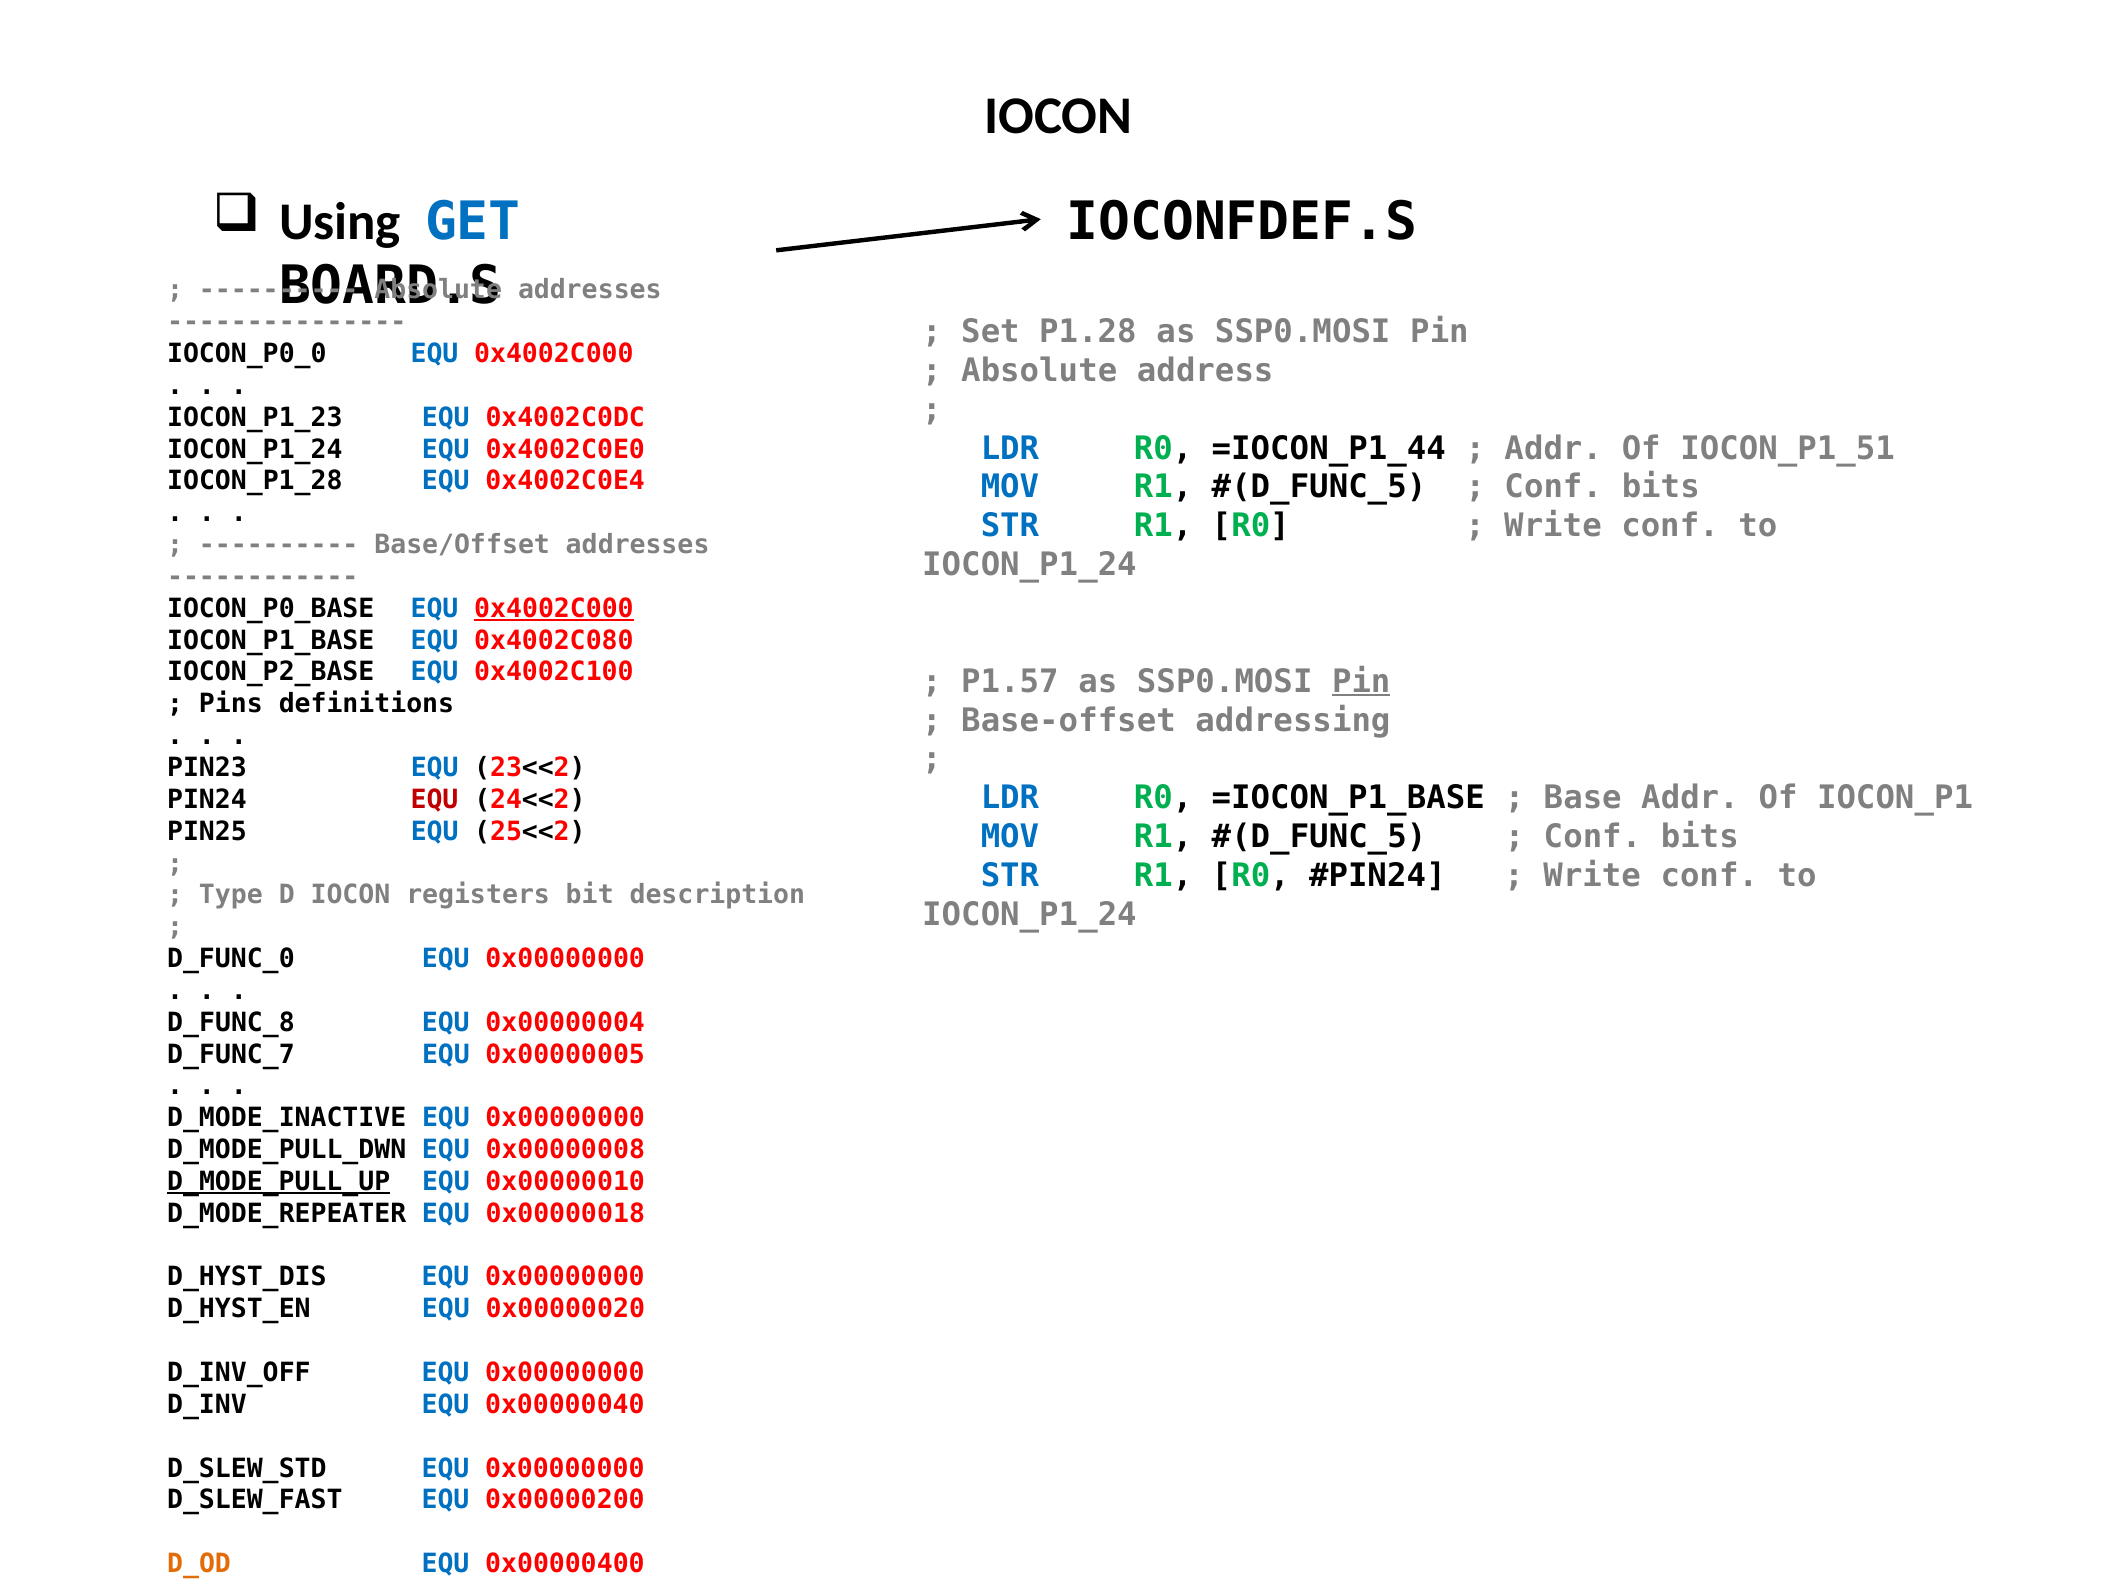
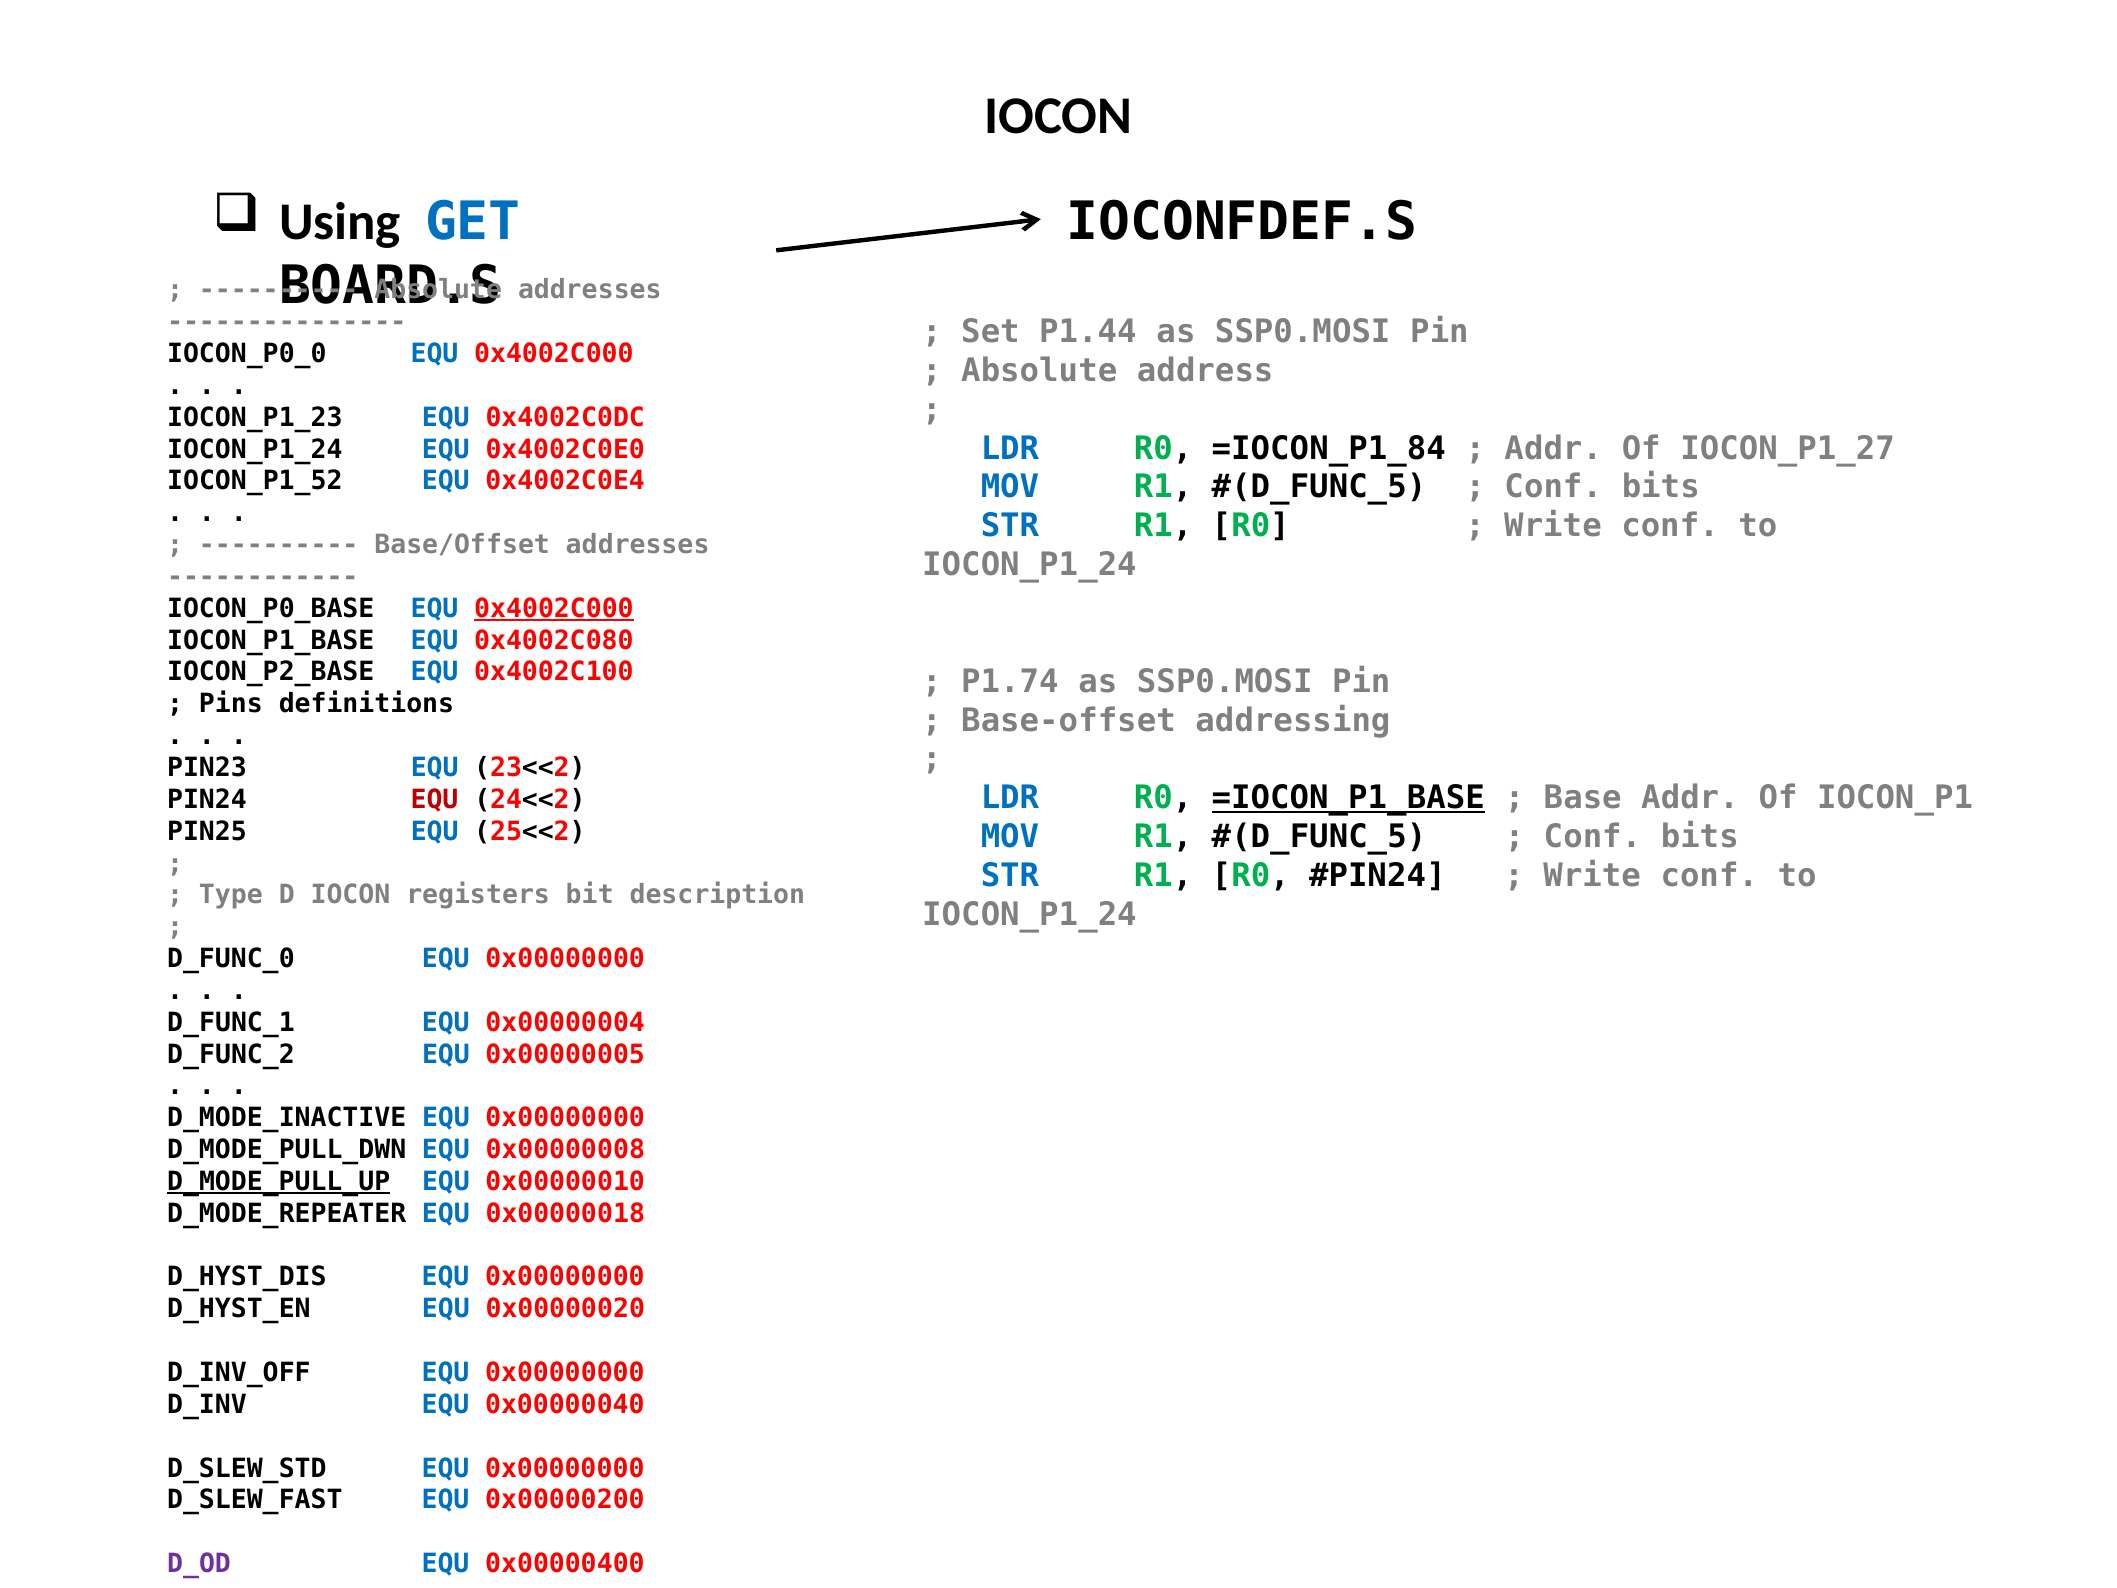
P1.28: P1.28 -> P1.44
=IOCON_P1_44: =IOCON_P1_44 -> =IOCON_P1_84
IOCON_P1_51: IOCON_P1_51 -> IOCON_P1_27
IOCON_P1_28: IOCON_P1_28 -> IOCON_P1_52
P1.57: P1.57 -> P1.74
Pin at (1361, 681) underline: present -> none
=IOCON_P1_BASE underline: none -> present
D_FUNC_8: D_FUNC_8 -> D_FUNC_1
D_FUNC_7: D_FUNC_7 -> D_FUNC_2
D_OD colour: orange -> purple
